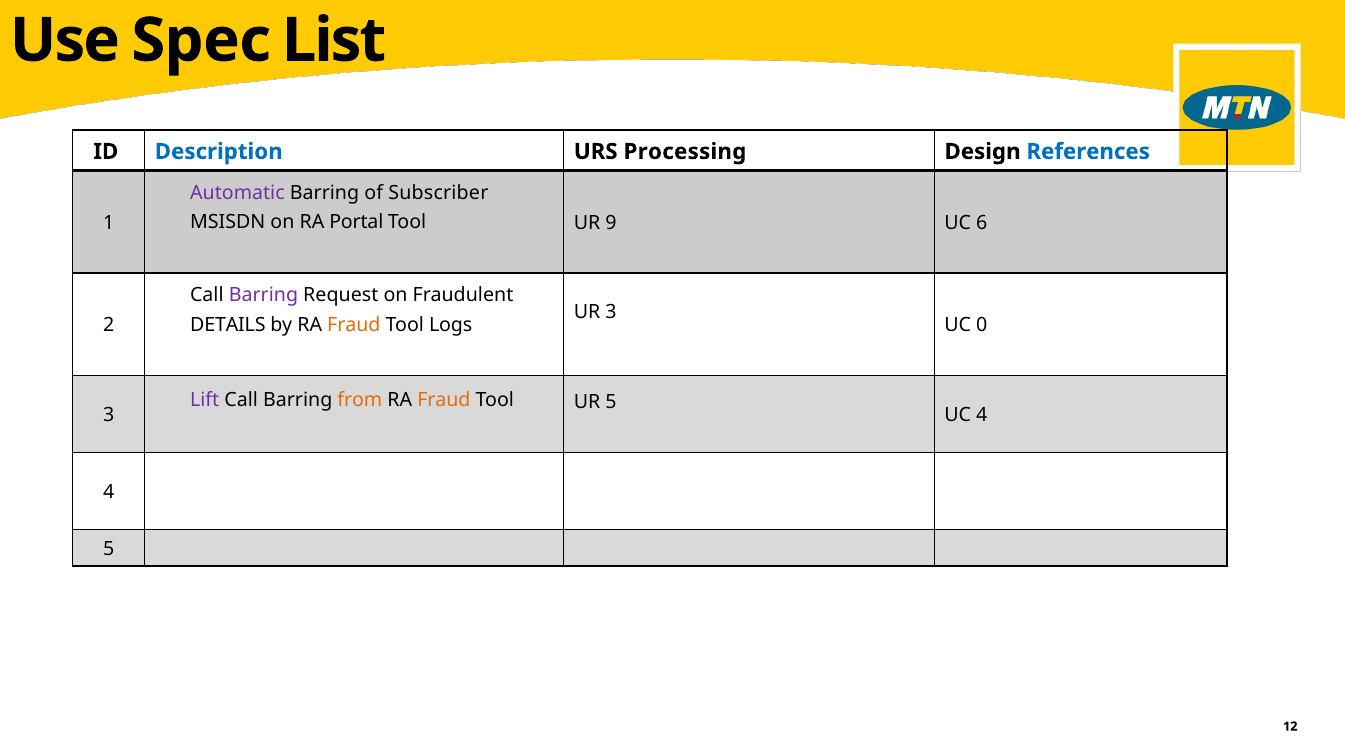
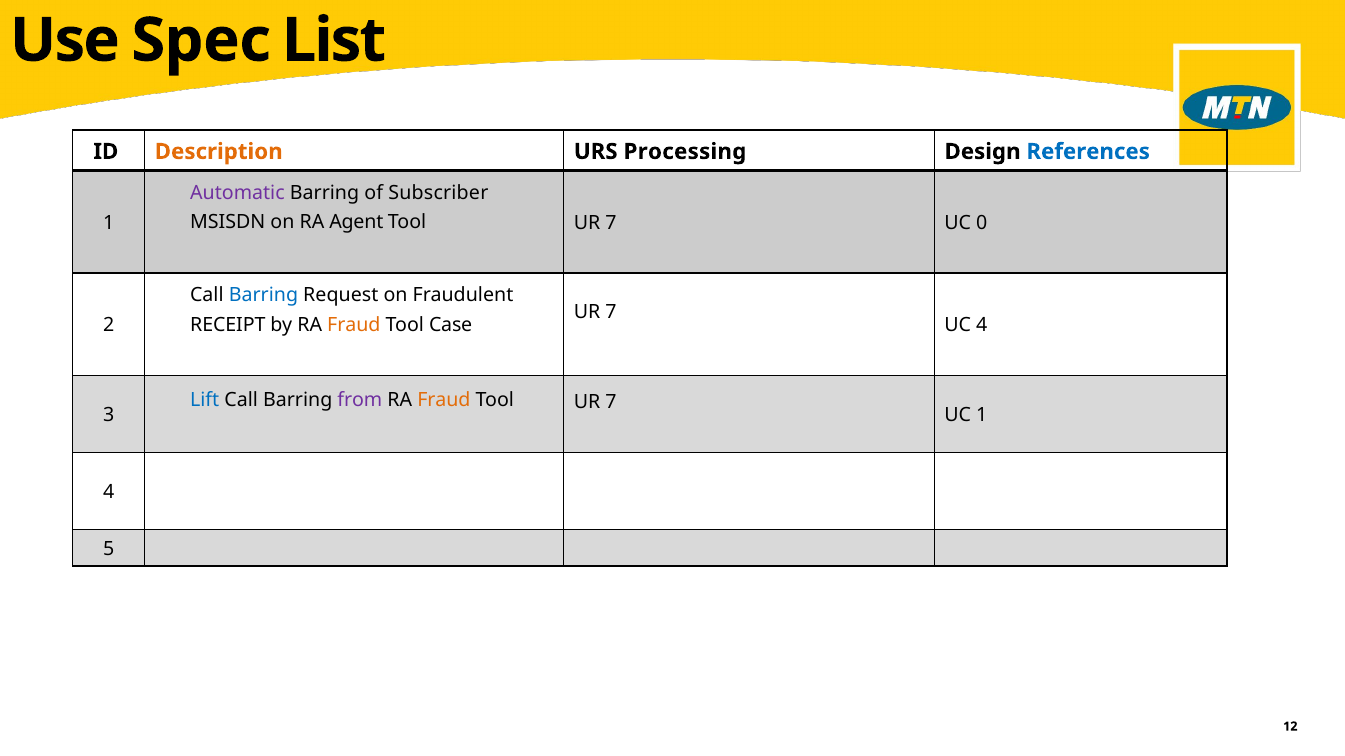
Description colour: blue -> orange
Portal: Portal -> Agent
9 at (611, 223): 9 -> 7
6: 6 -> 0
Barring at (263, 295) colour: purple -> blue
3 at (611, 312): 3 -> 7
DETAILS: DETAILS -> RECEIPT
Logs: Logs -> Case
UC 0: 0 -> 4
Lift colour: purple -> blue
from colour: orange -> purple
5 at (611, 402): 5 -> 7
UC 4: 4 -> 1
